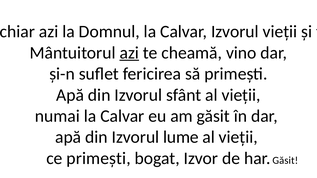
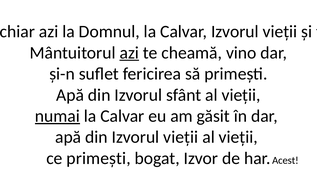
numai underline: none -> present
din Izvorul lume: lume -> vieții
har Găsit: Găsit -> Acest
